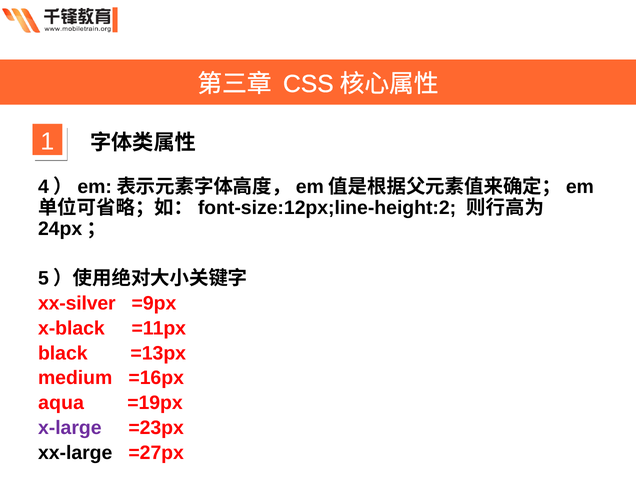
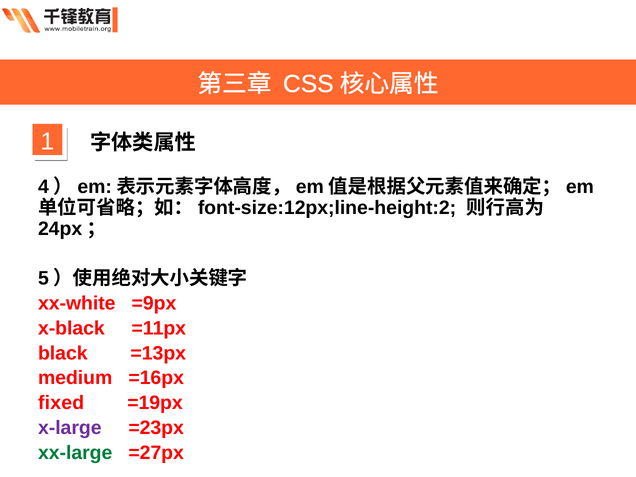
xx-silver: xx-silver -> xx-white
aqua: aqua -> fixed
xx-large colour: black -> green
